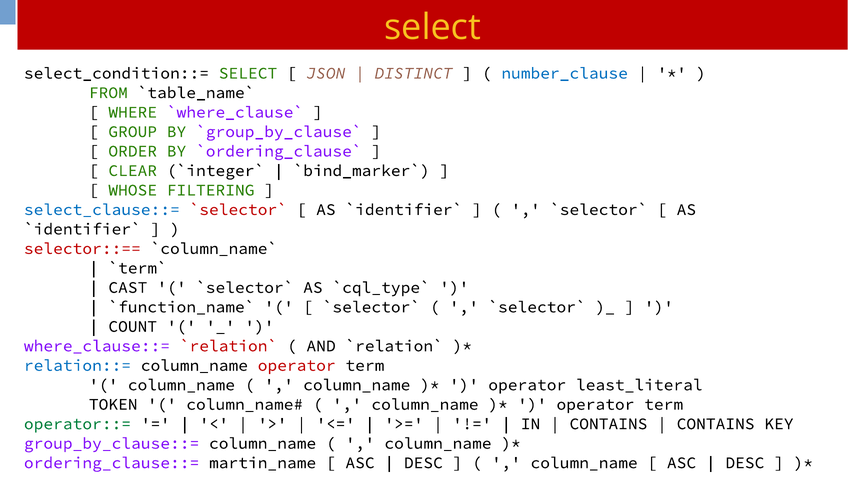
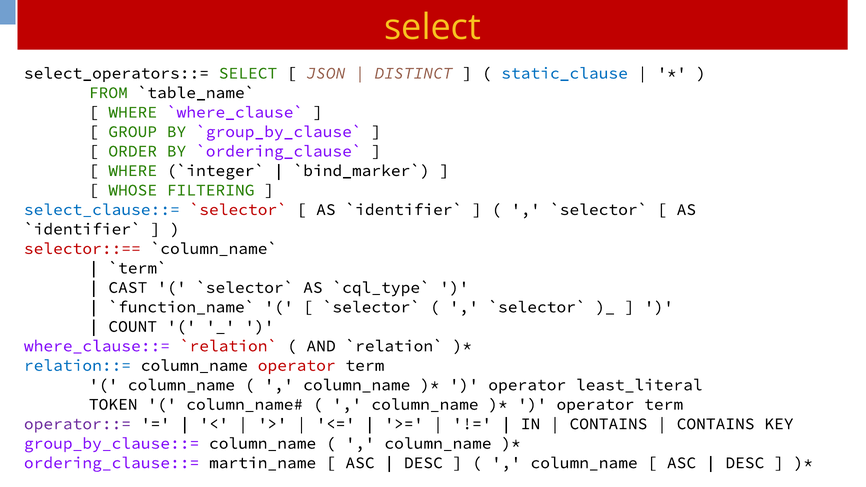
select_condition::=: select_condition::= -> select_operators::=
number_clause: number_clause -> static_clause
CLEAR at (133, 171): CLEAR -> WHERE
operator::= colour: green -> purple
